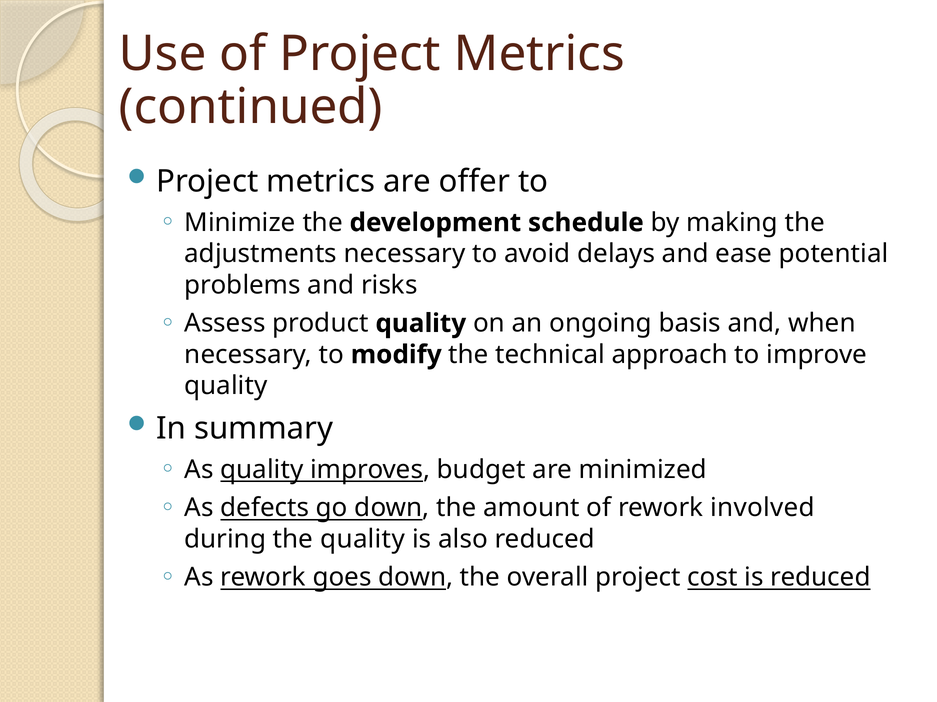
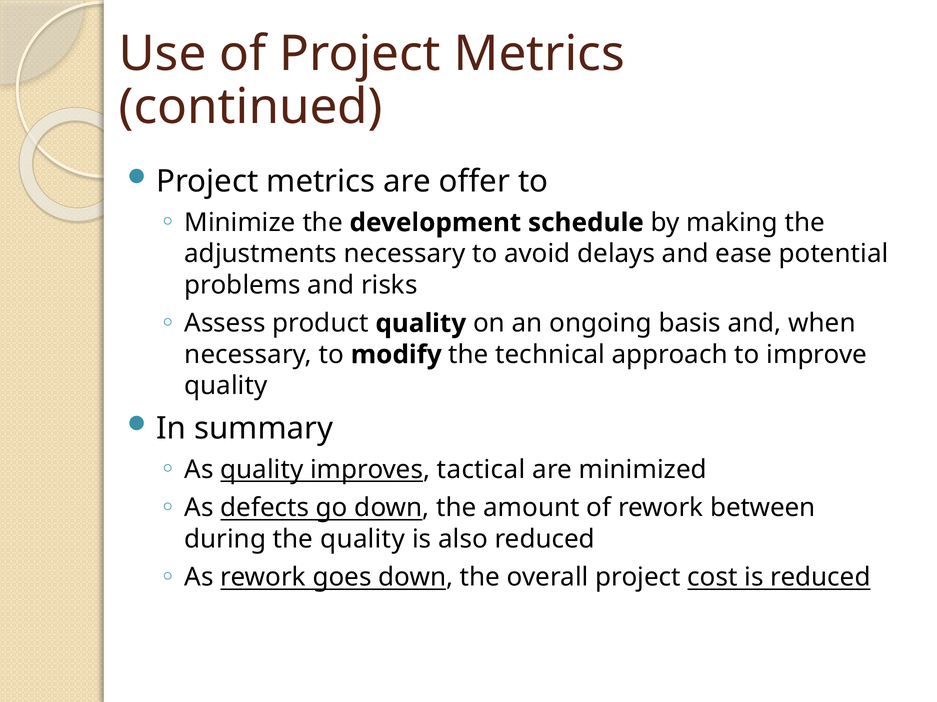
budget: budget -> tactical
involved: involved -> between
